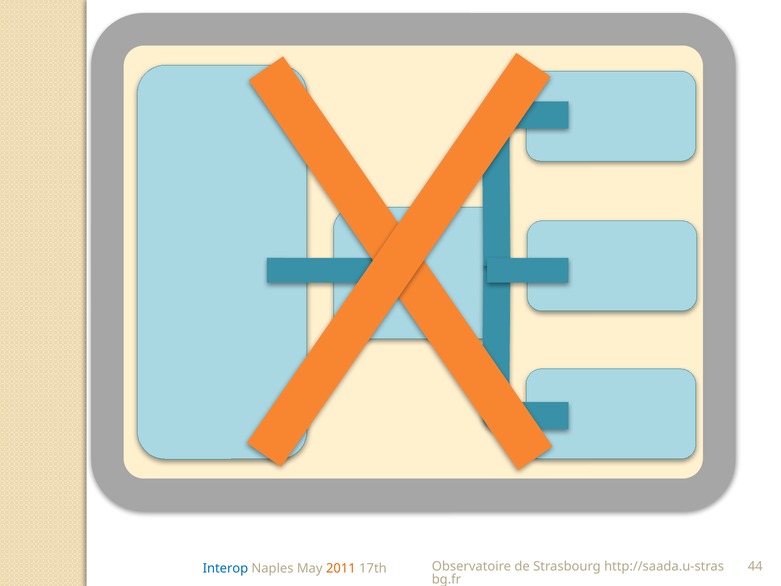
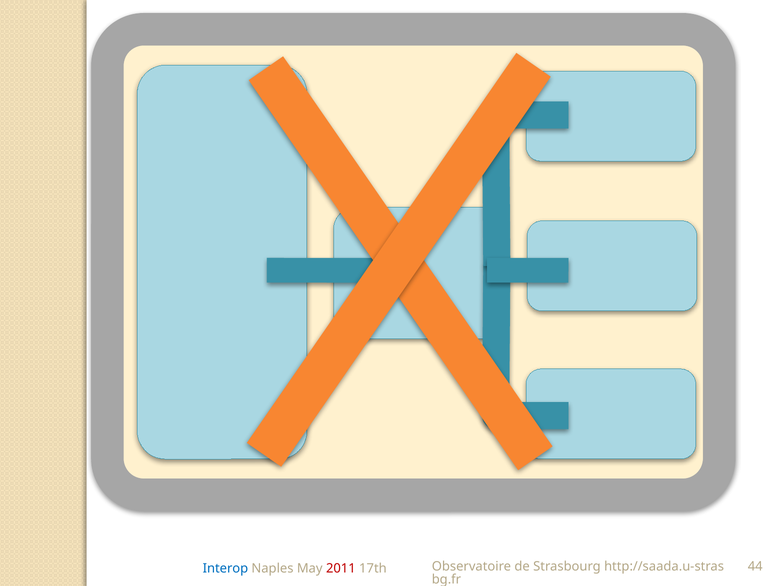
2011 colour: orange -> red
